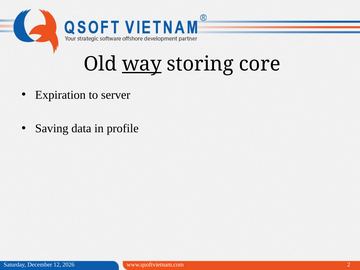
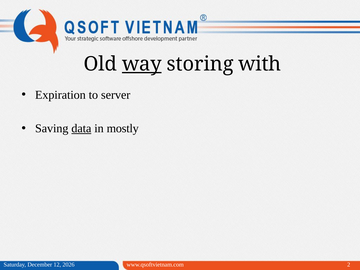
core: core -> with
data underline: none -> present
profile: profile -> mostly
